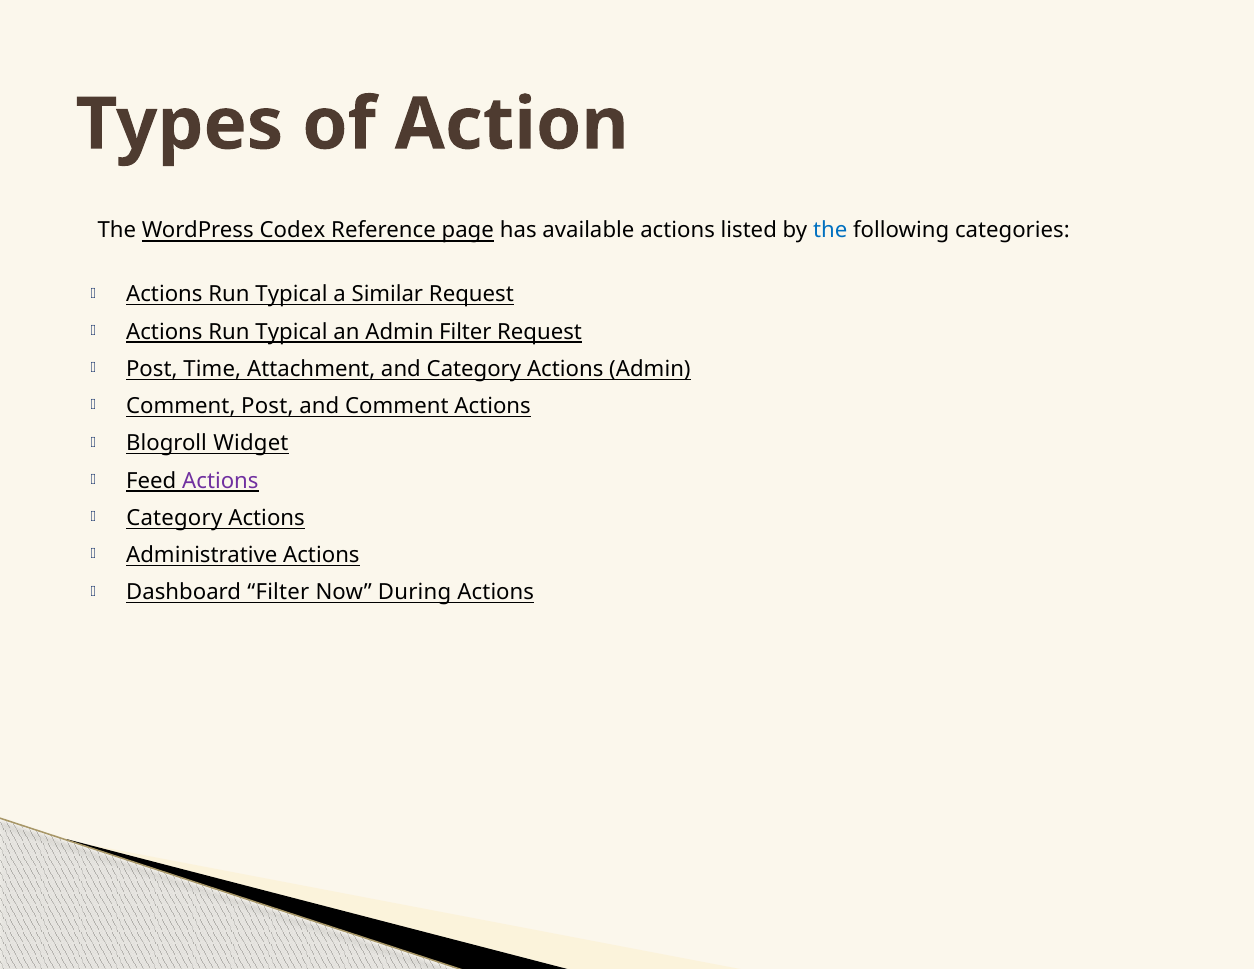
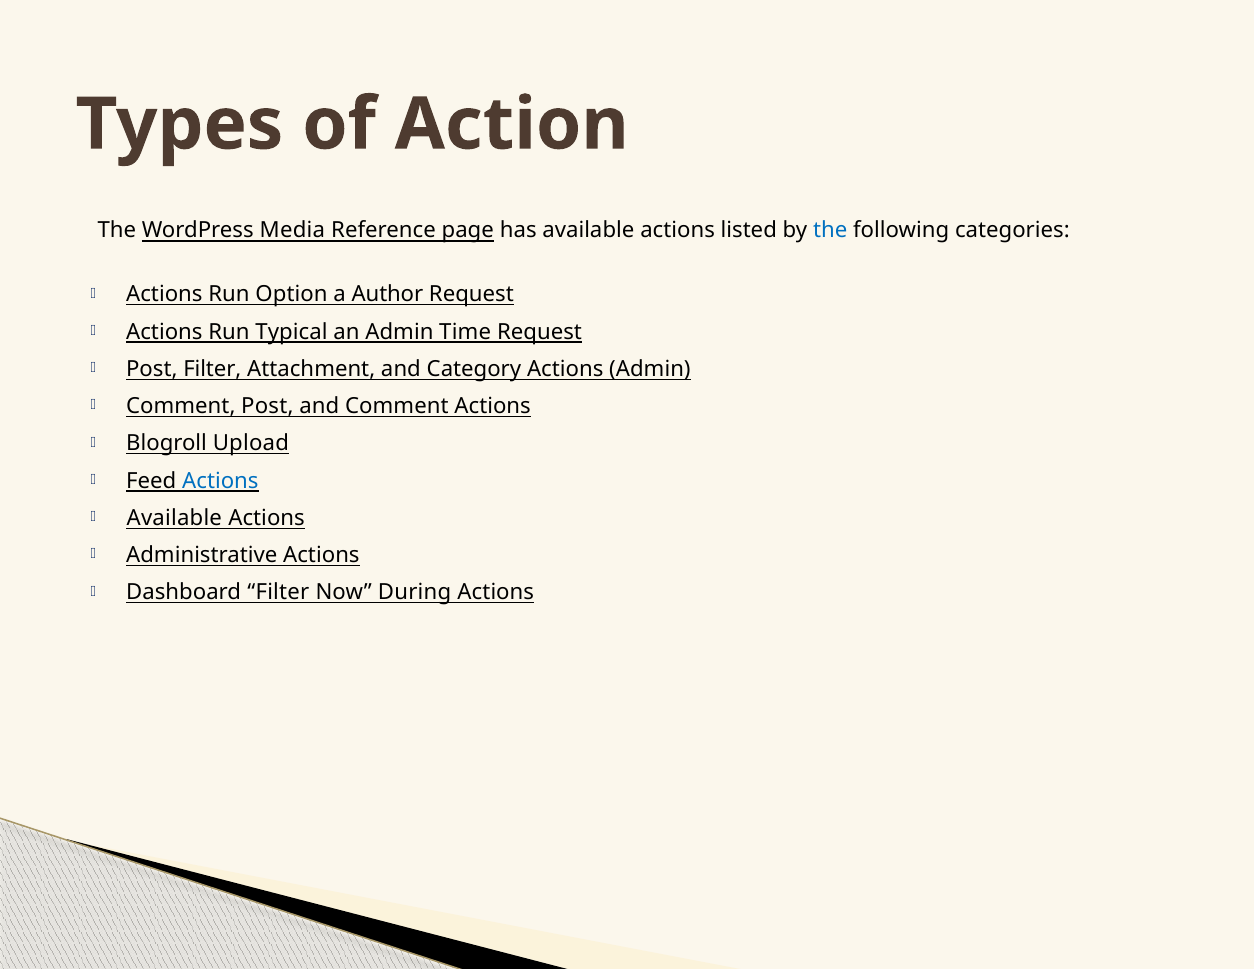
Codex: Codex -> Media
Typical at (292, 294): Typical -> Option
Similar: Similar -> Author
Admin Filter: Filter -> Time
Post Time: Time -> Filter
Widget: Widget -> Upload
Actions at (220, 481) colour: purple -> blue
Category at (174, 518): Category -> Available
